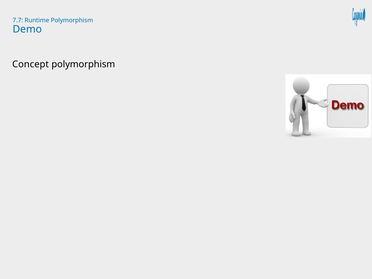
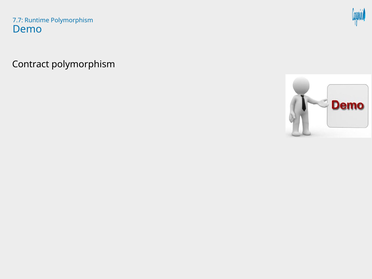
Concept: Concept -> Contract
